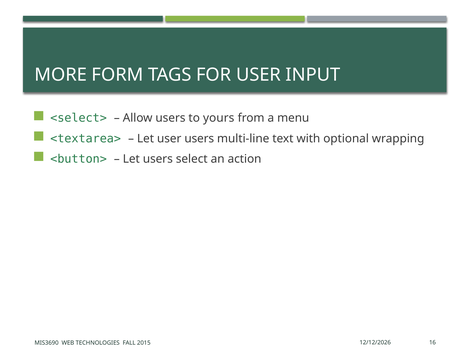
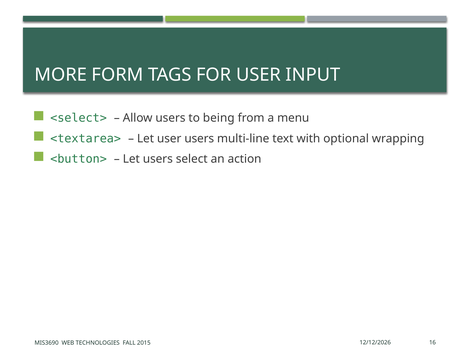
yours: yours -> being
